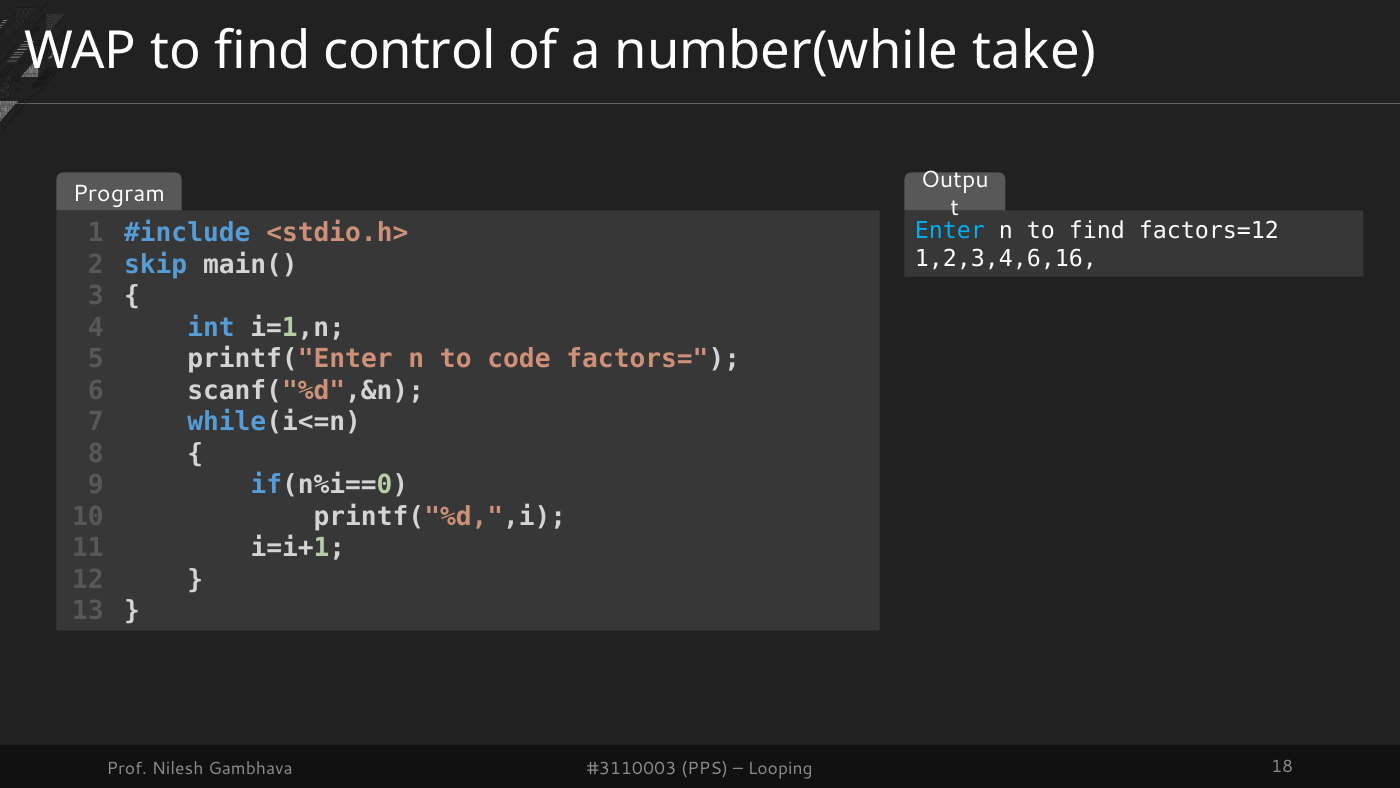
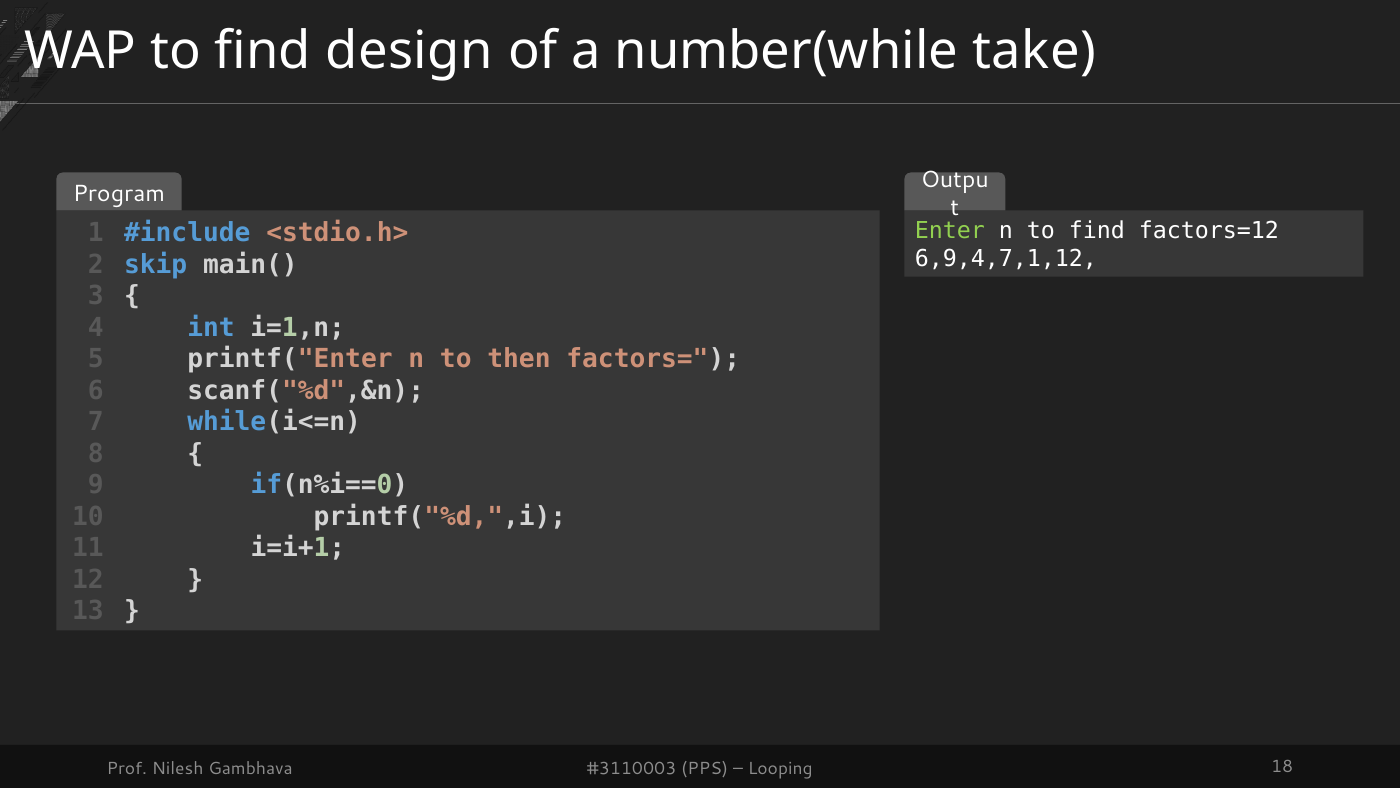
control: control -> design
Enter colour: light blue -> light green
1,2,3,4,6,16: 1,2,3,4,6,16 -> 6,9,4,7,1,12
code: code -> then
